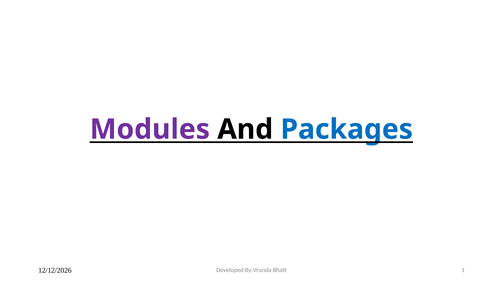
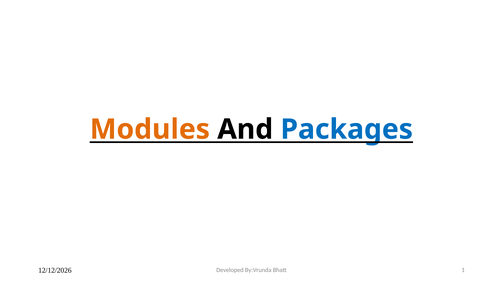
Modules colour: purple -> orange
